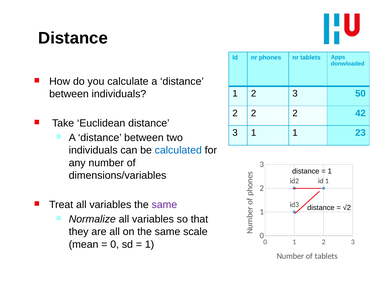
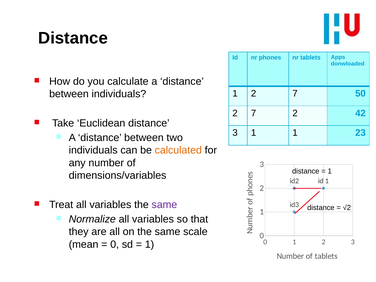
3 at (295, 94): 3 -> 7
2 at (254, 113): 2 -> 7
calculated colour: blue -> orange
